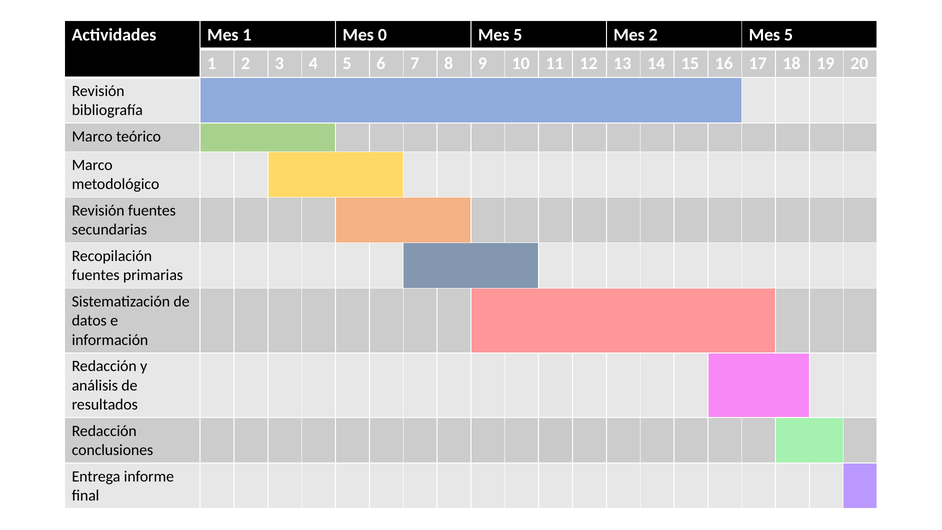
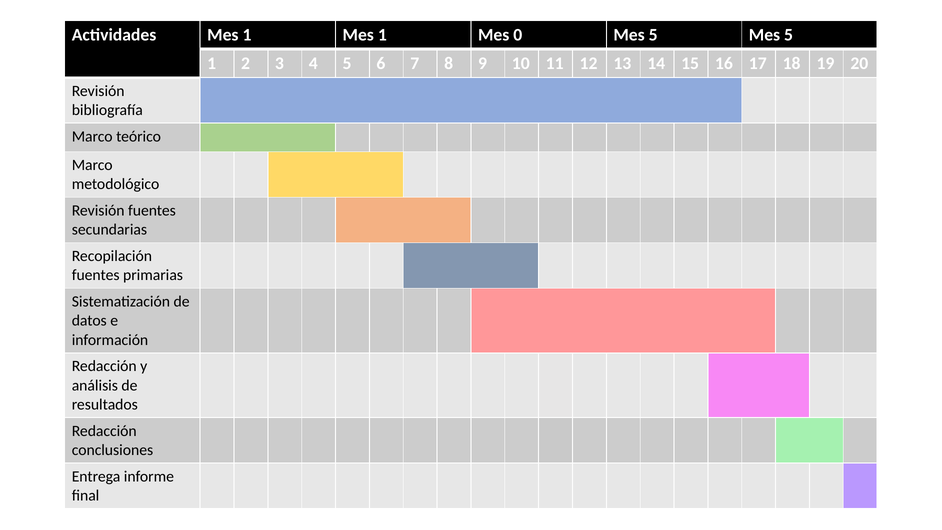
1 Mes 0: 0 -> 1
5 at (518, 35): 5 -> 0
2 at (653, 35): 2 -> 5
